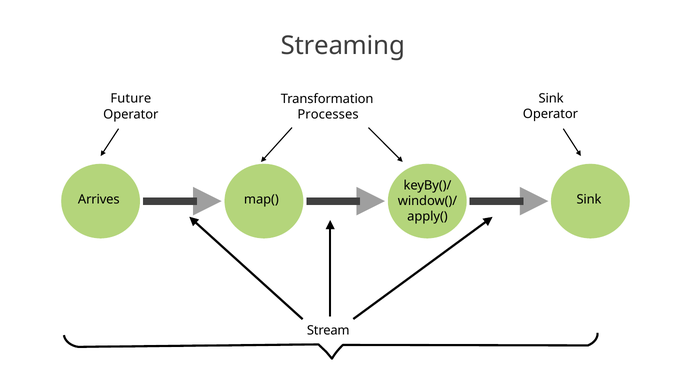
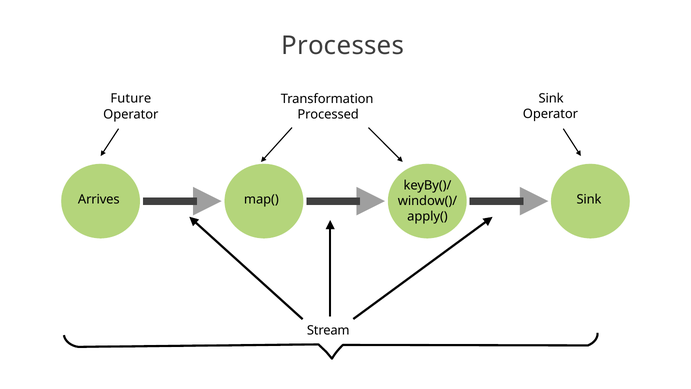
Streaming: Streaming -> Processes
Processes: Processes -> Processed
